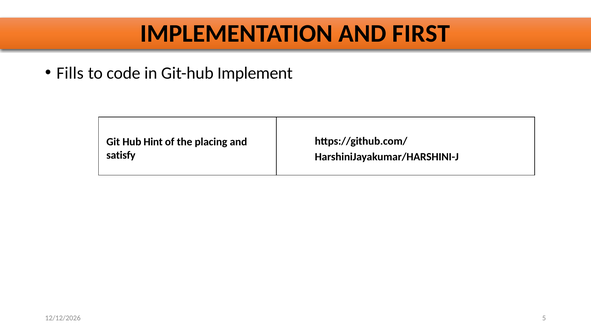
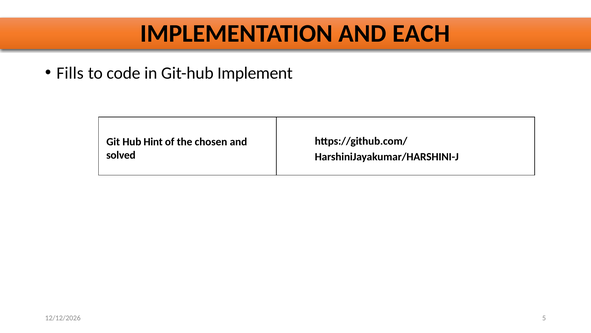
FIRST: FIRST -> EACH
placing: placing -> chosen
satisfy: satisfy -> solved
